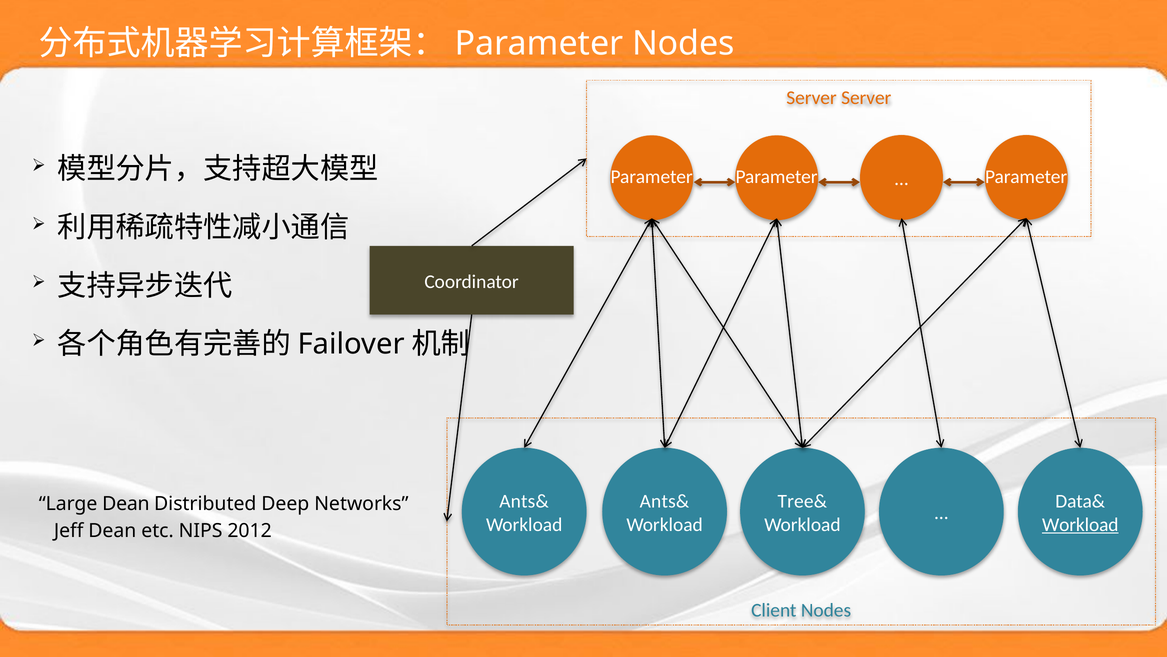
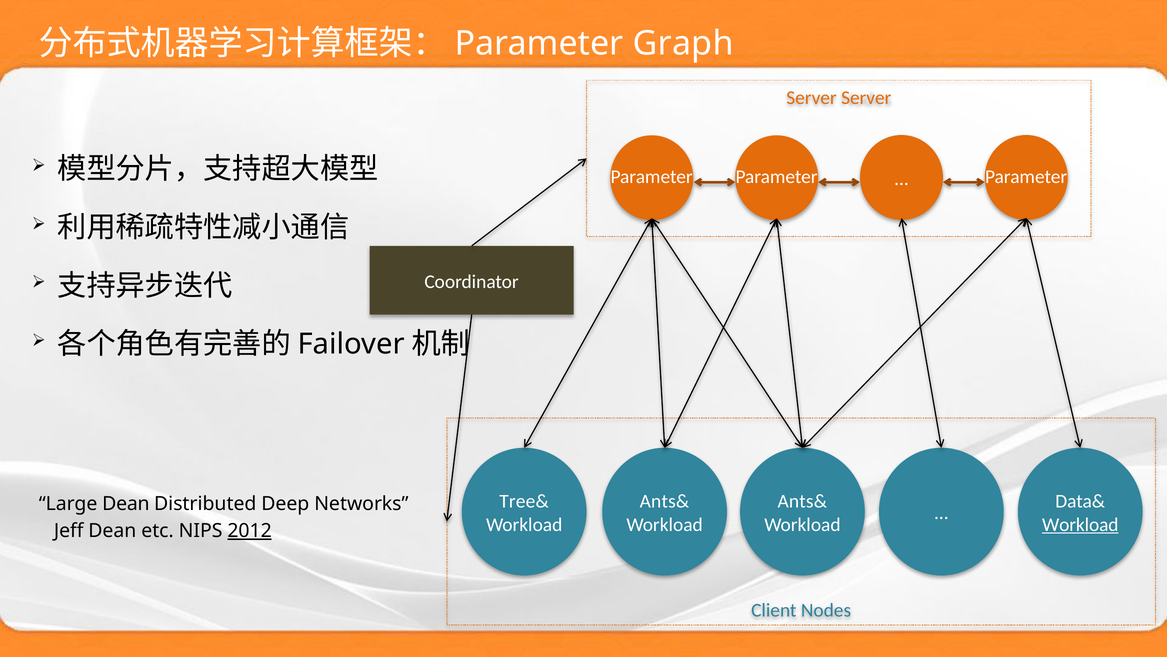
Parameter Nodes: Nodes -> Graph
Ants& at (524, 501): Ants& -> Tree&
Tree& at (802, 501): Tree& -> Ants&
2012 underline: none -> present
